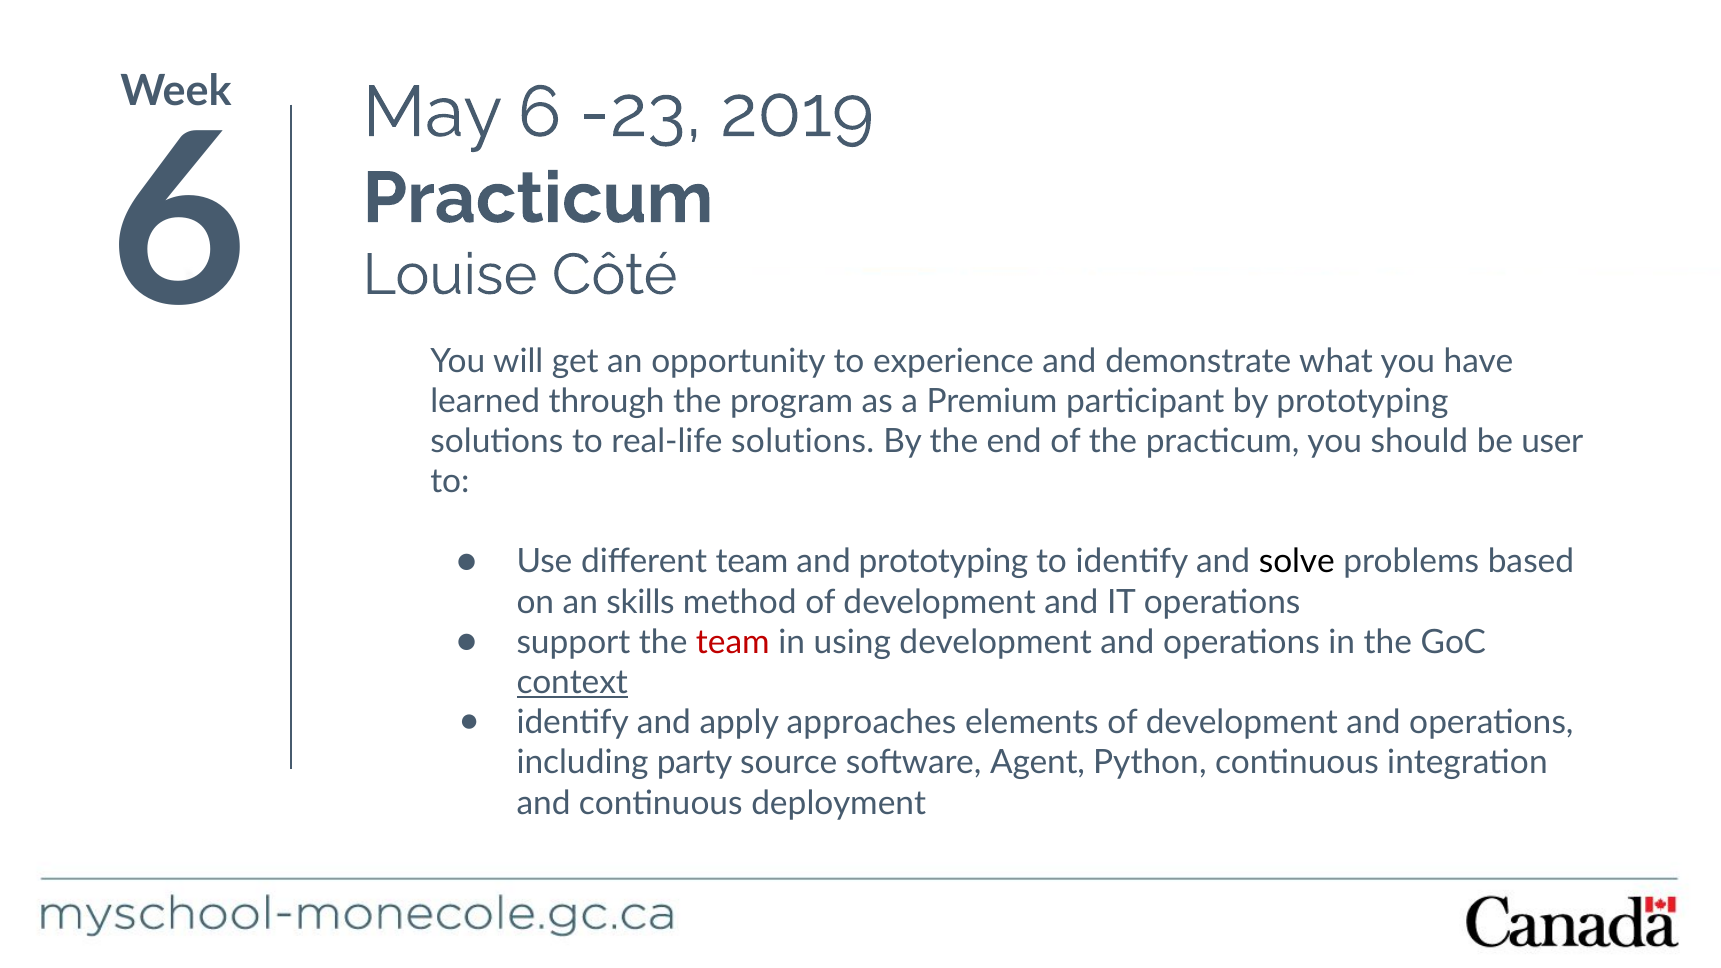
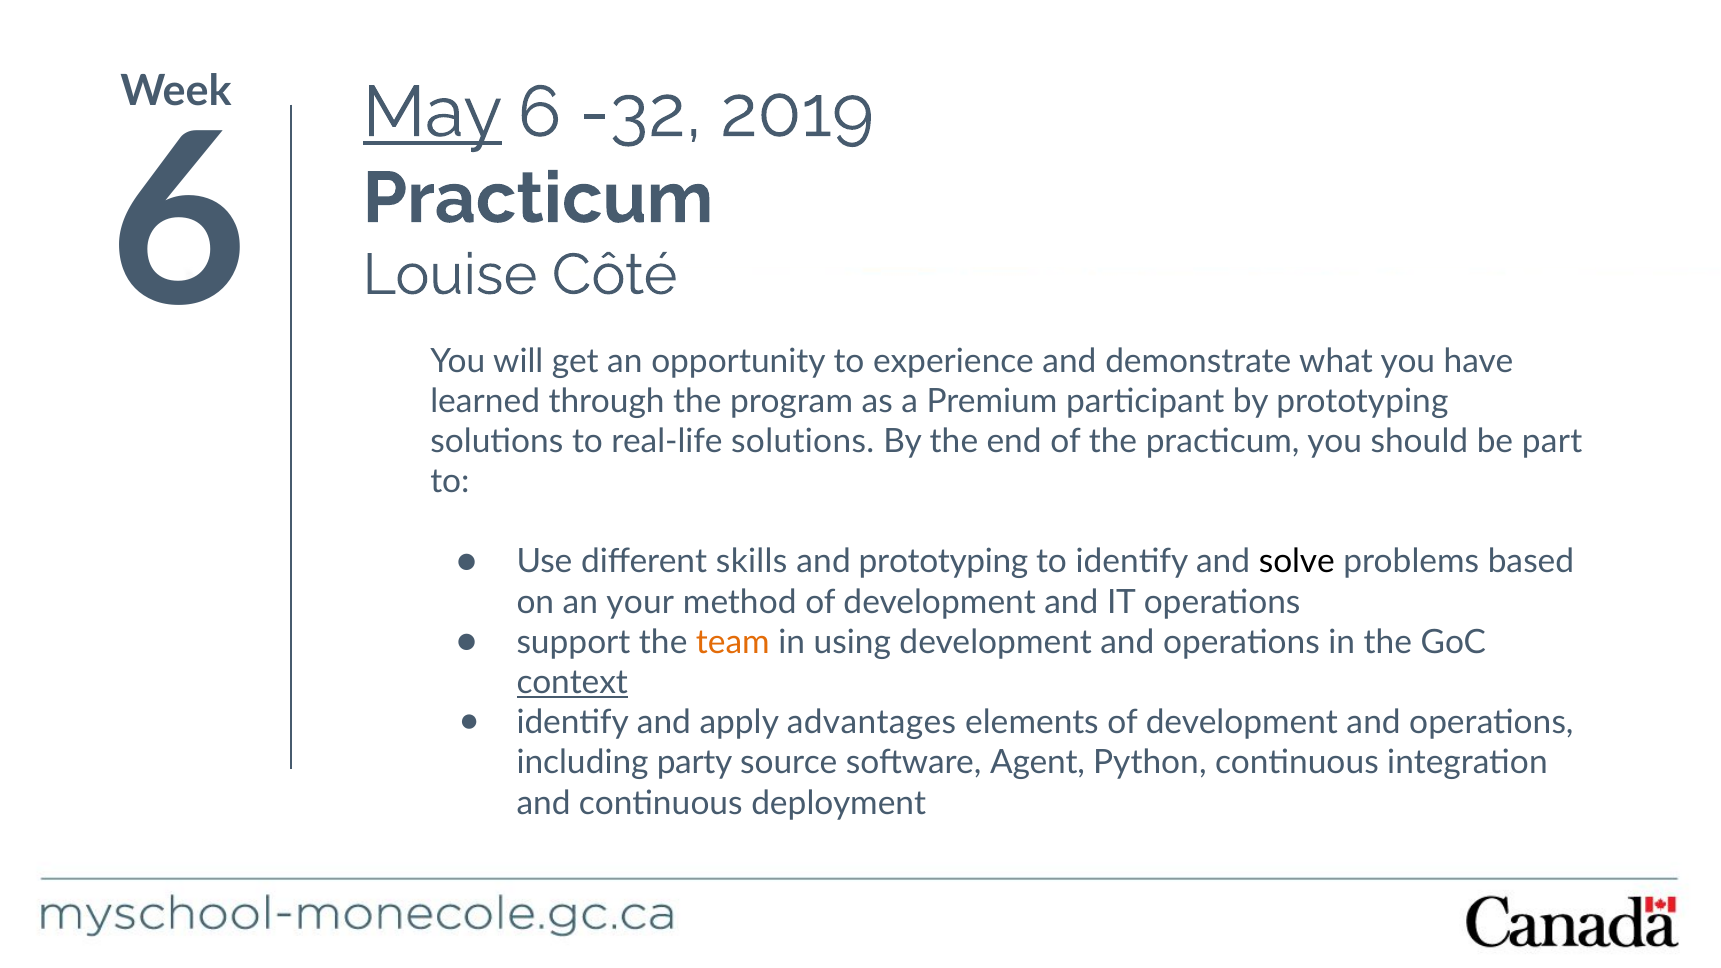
May underline: none -> present
-23: -23 -> -32
user: user -> part
different team: team -> skills
skills: skills -> your
team at (733, 642) colour: red -> orange
approaches: approaches -> advantages
